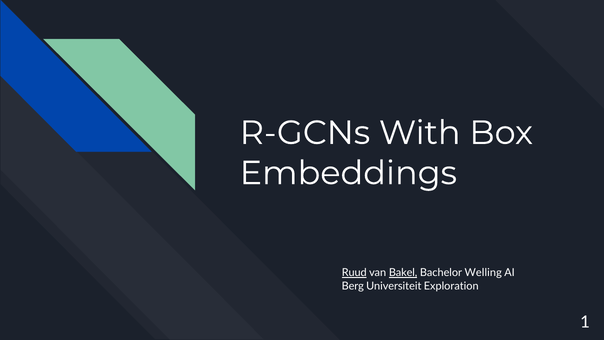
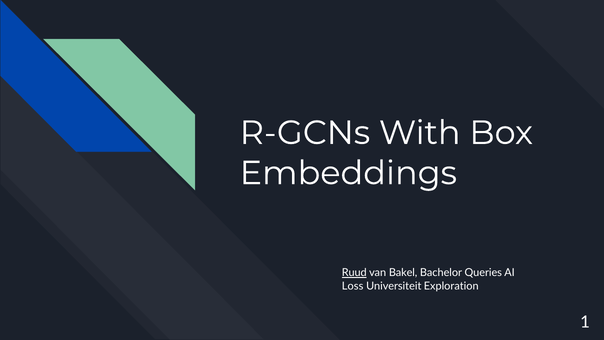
Bakel underline: present -> none
Welling: Welling -> Queries
Berg: Berg -> Loss
